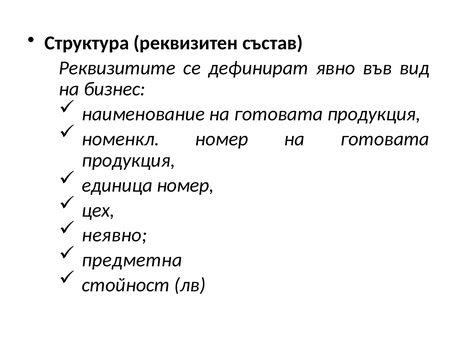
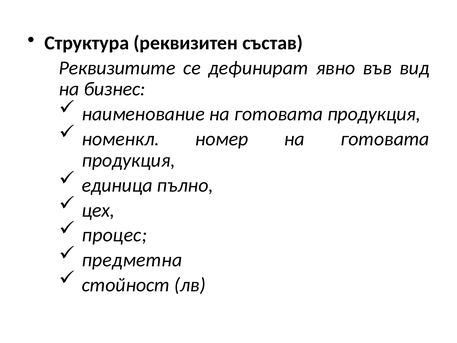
единица номер: номер -> пълно
неявно: неявно -> процес
